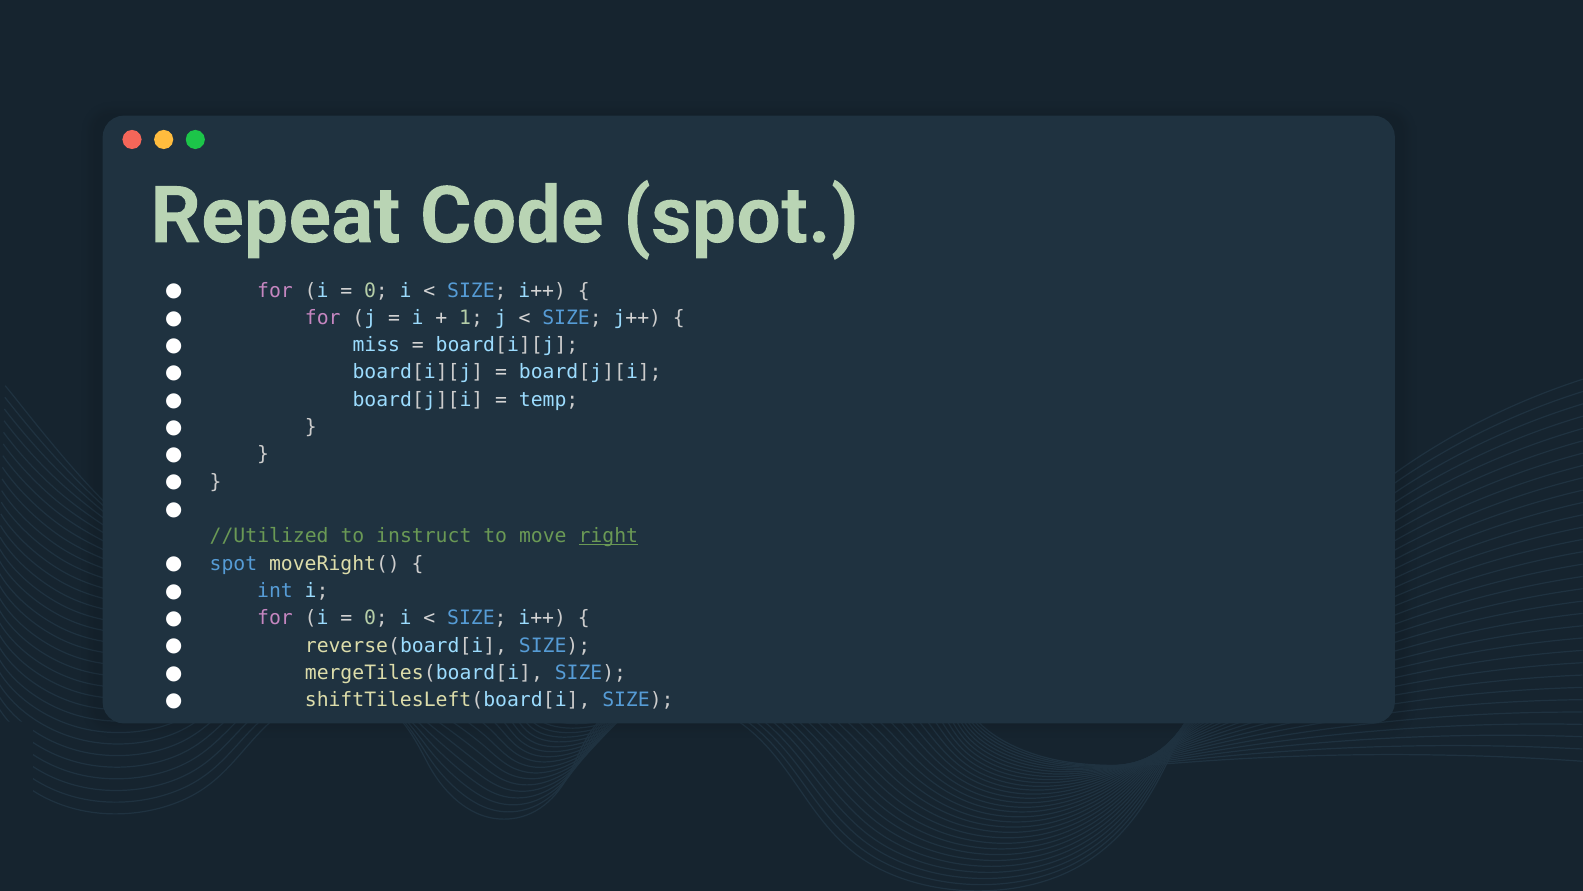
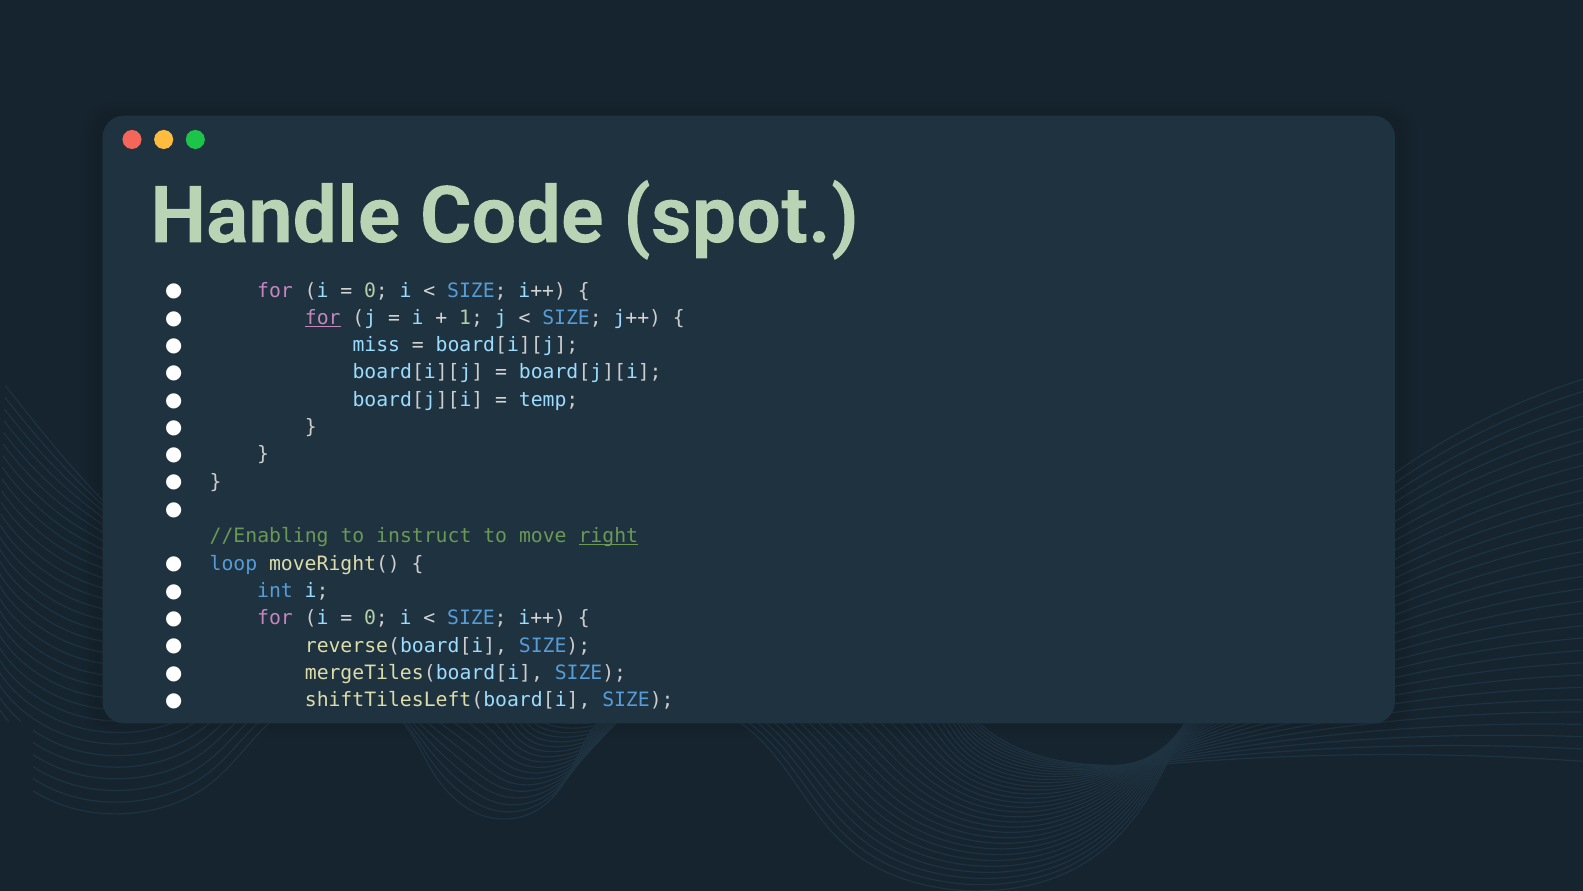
Repeat: Repeat -> Handle
for at (323, 318) underline: none -> present
//Utilized: //Utilized -> //Enabling
spot at (233, 563): spot -> loop
